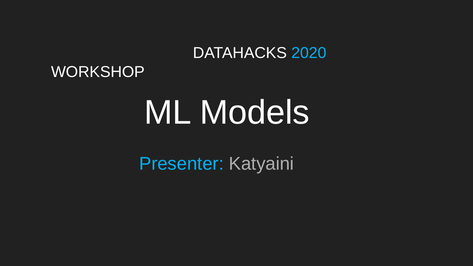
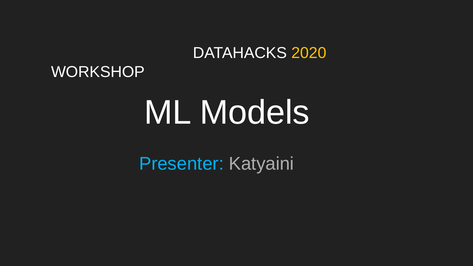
2020 colour: light blue -> yellow
